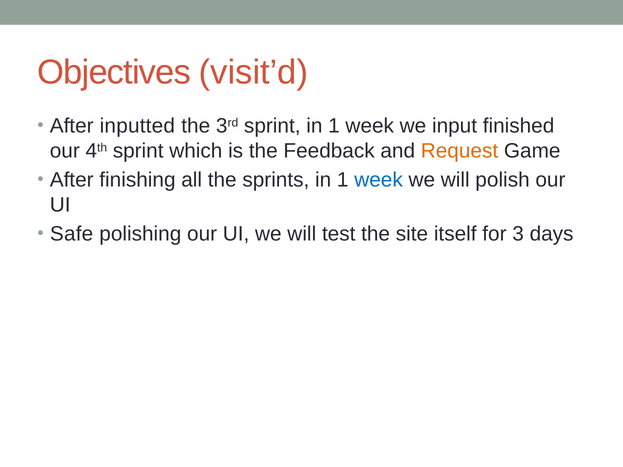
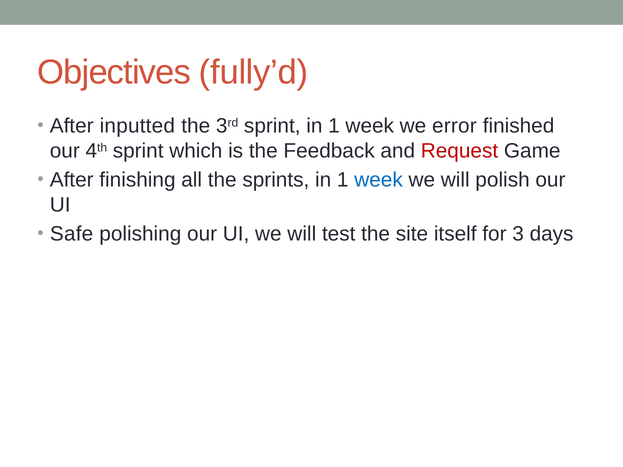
visit’d: visit’d -> fully’d
input: input -> error
Request colour: orange -> red
